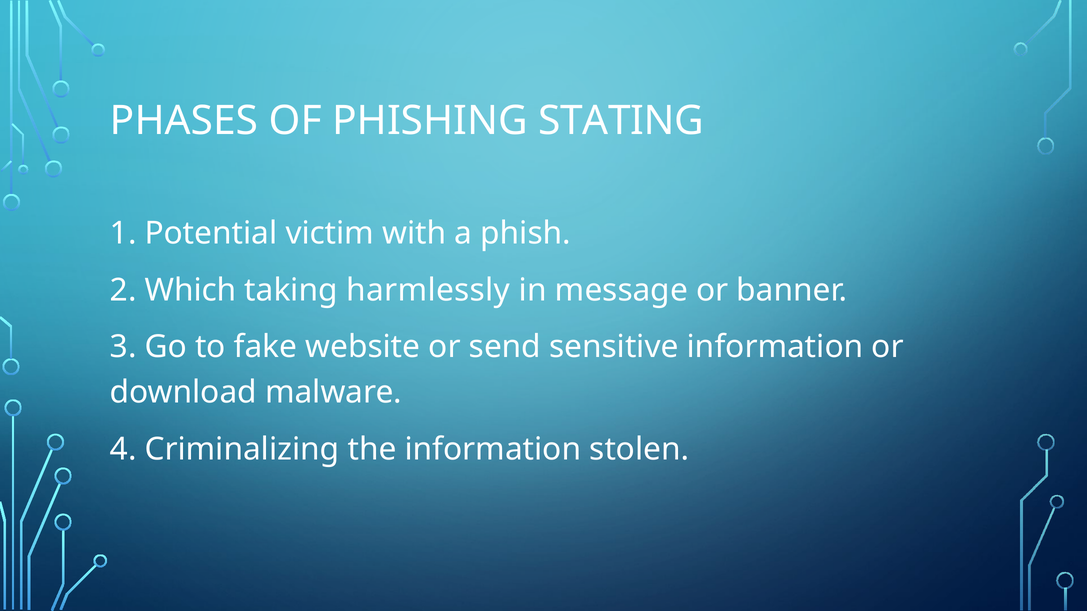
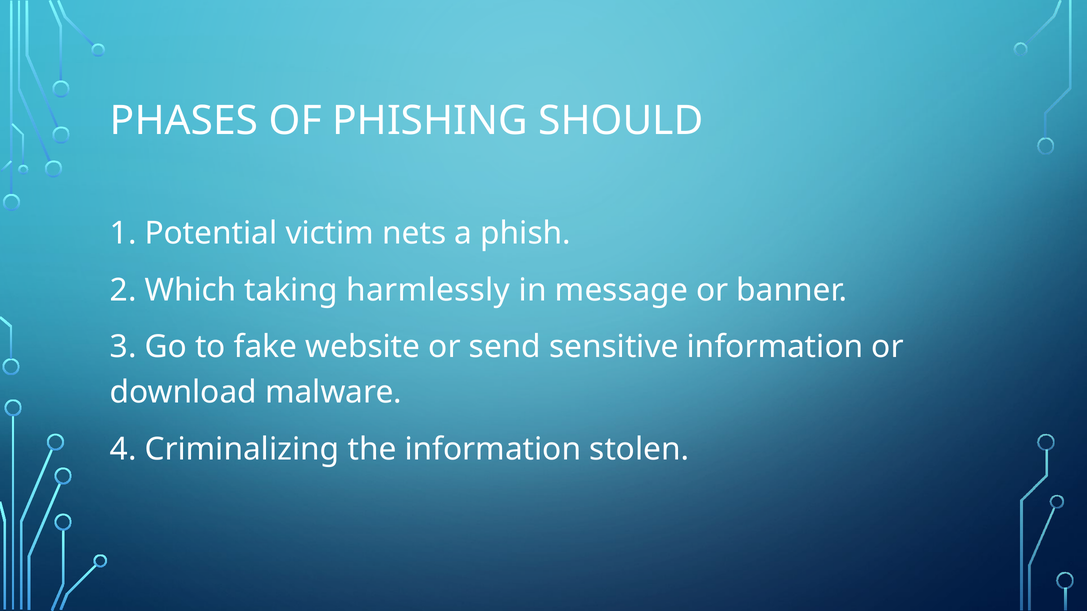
STATING: STATING -> SHOULD
with: with -> nets
